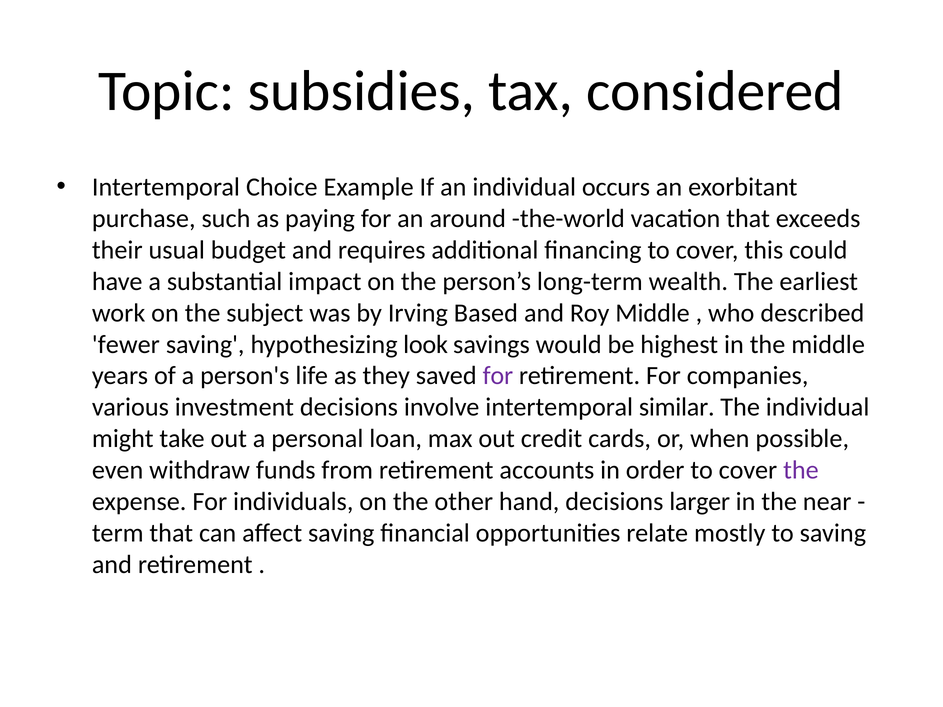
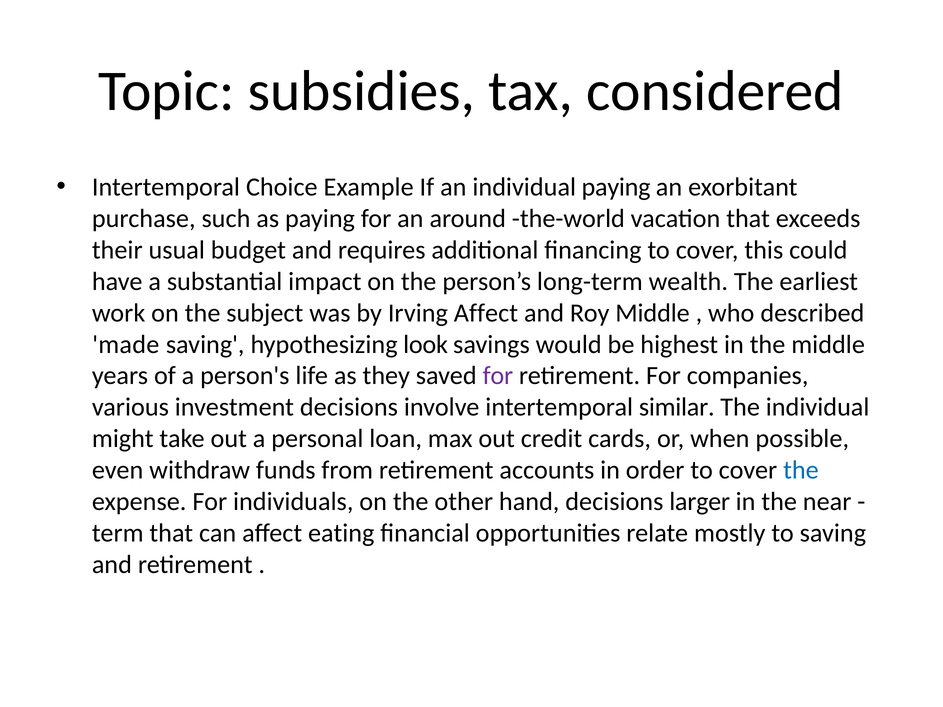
individual occurs: occurs -> paying
Irving Based: Based -> Affect
fewer: fewer -> made
the at (801, 470) colour: purple -> blue
affect saving: saving -> eating
